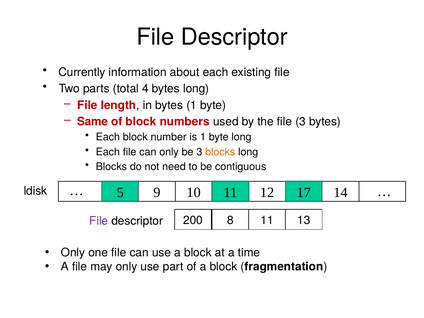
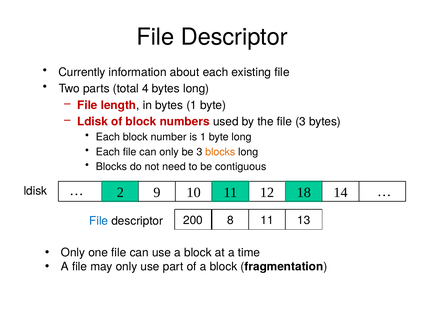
Same at (93, 122): Same -> Ldisk
17: 17 -> 18
5: 5 -> 2
File at (99, 221) colour: purple -> blue
